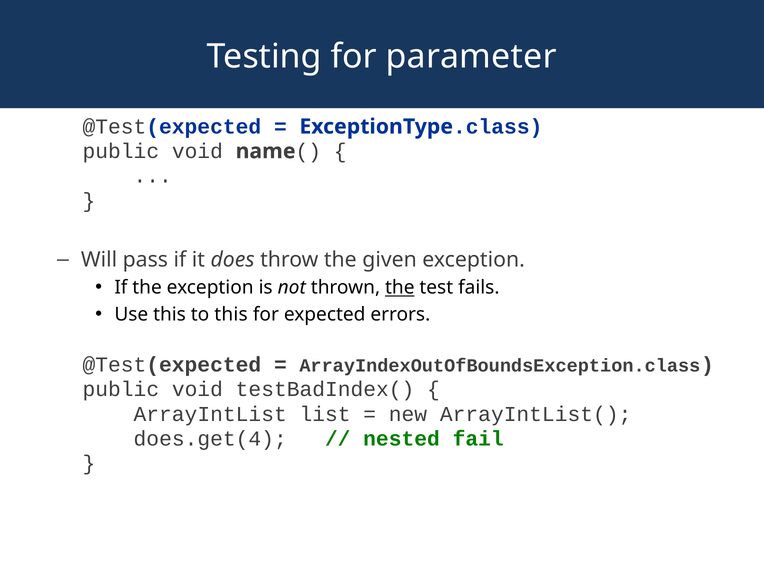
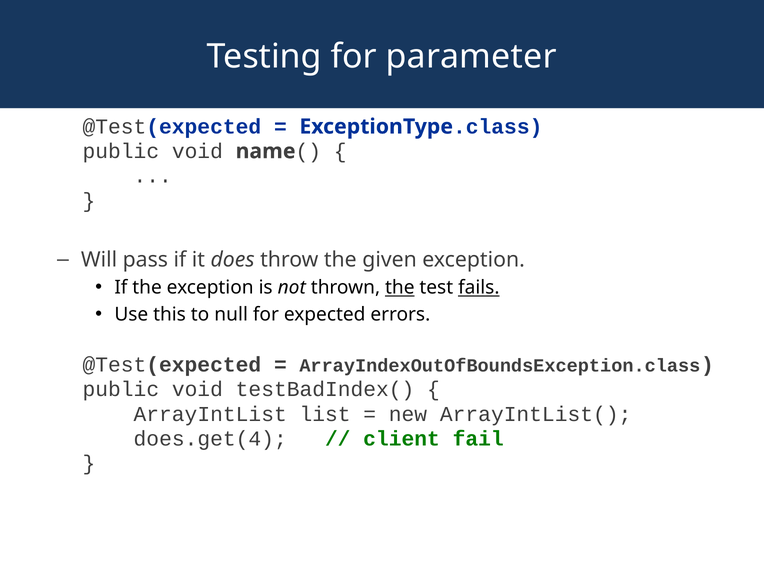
fails underline: none -> present
to this: this -> null
nested: nested -> client
